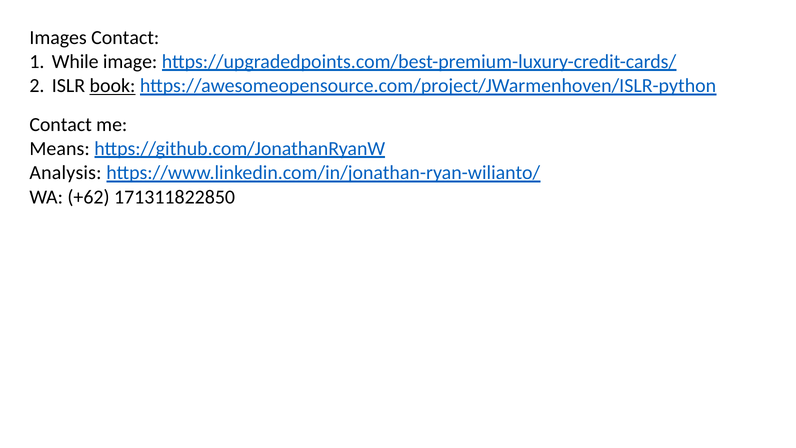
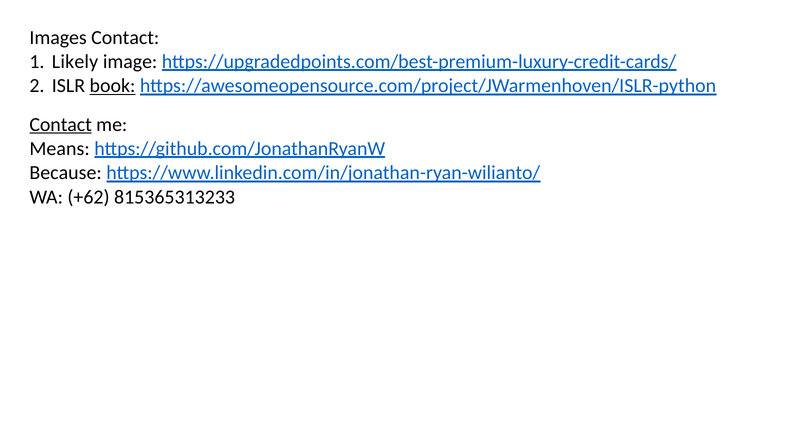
While: While -> Likely
Contact at (61, 124) underline: none -> present
Analysis: Analysis -> Because
171311822850: 171311822850 -> 815365313233
